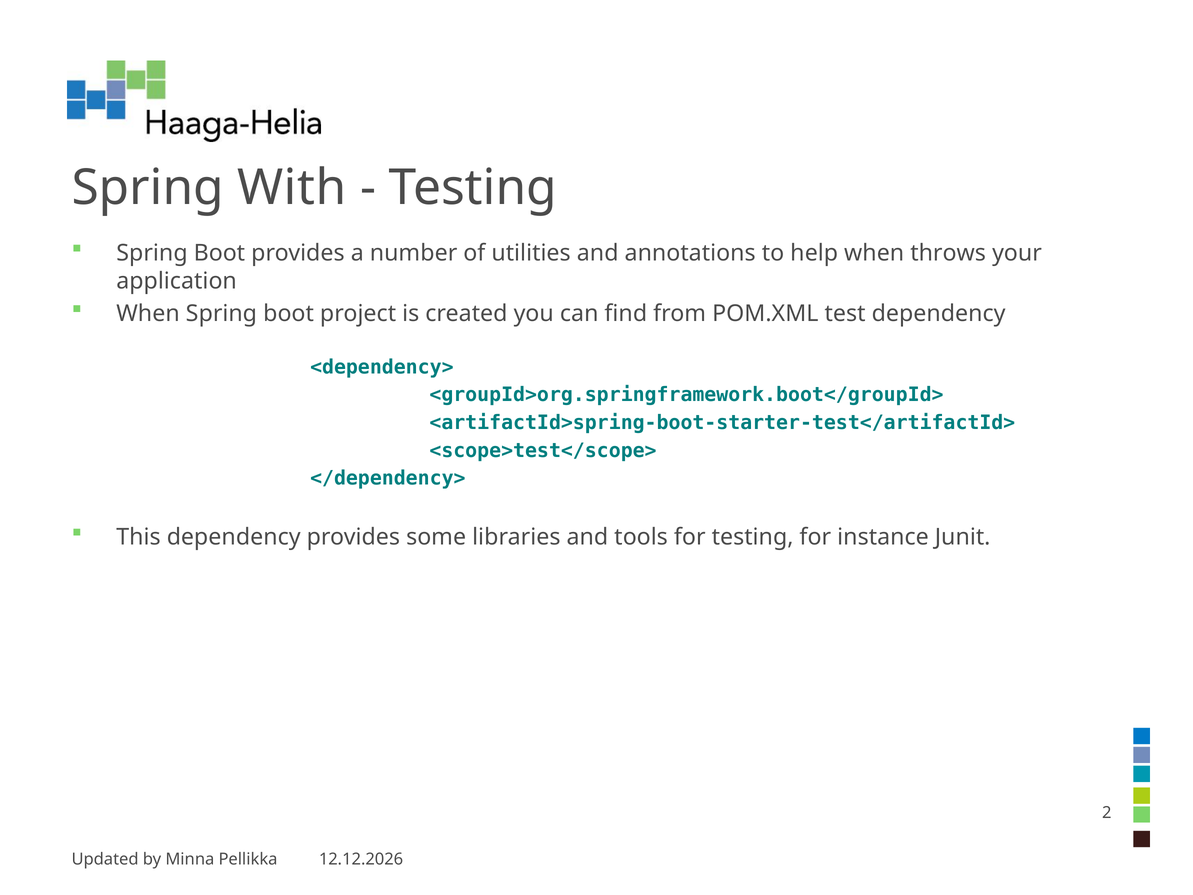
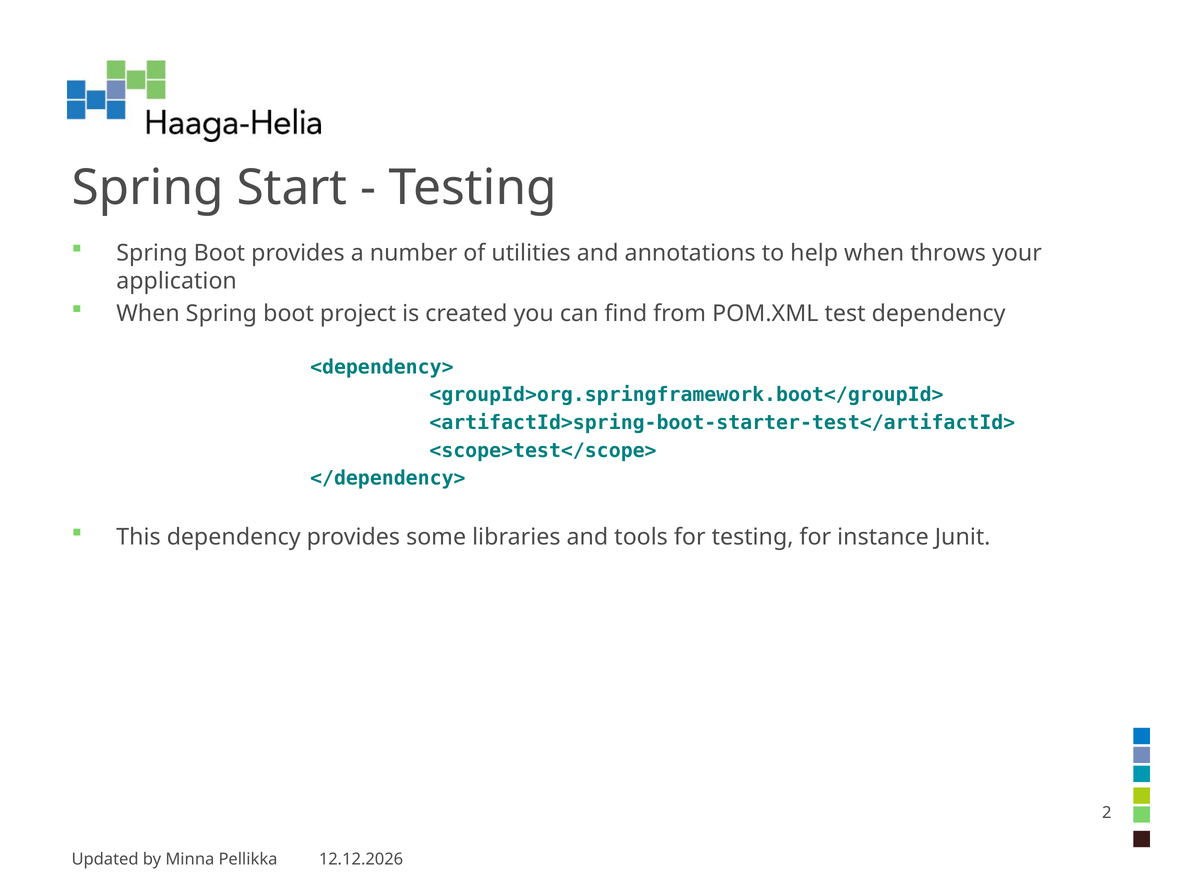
With: With -> Start
